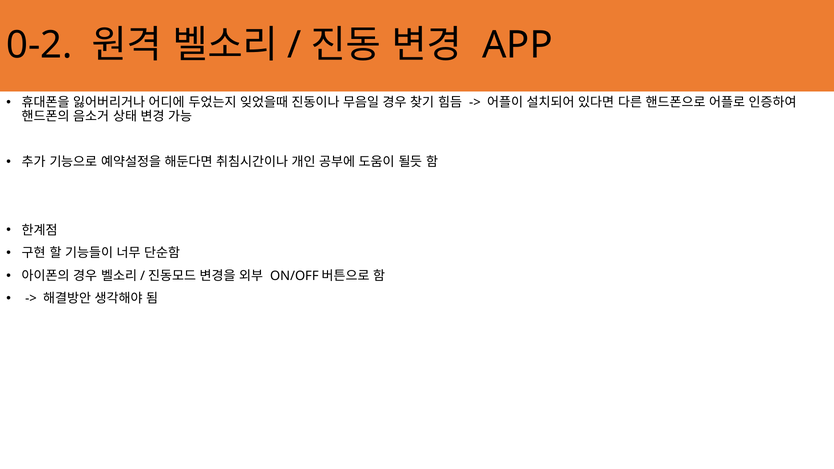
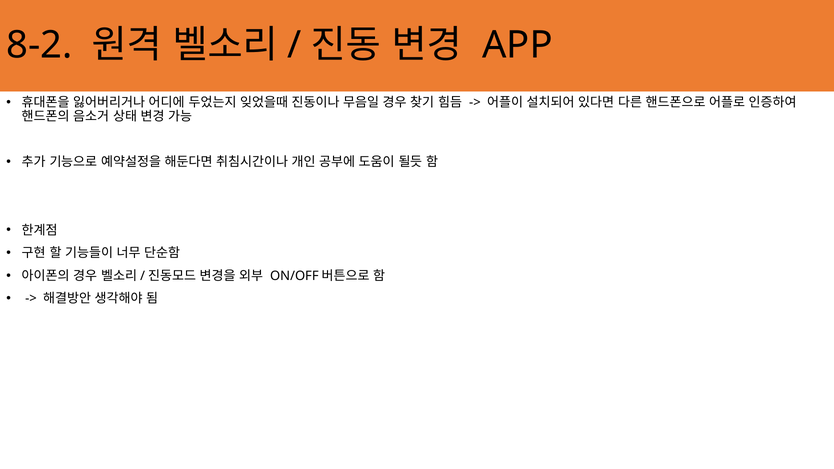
0-2: 0-2 -> 8-2
